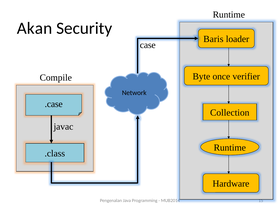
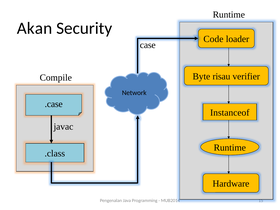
Baris: Baris -> Code
once: once -> risau
Collection: Collection -> Instanceof
